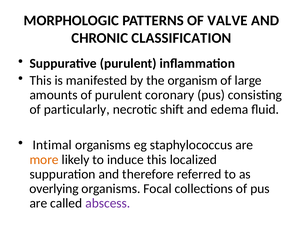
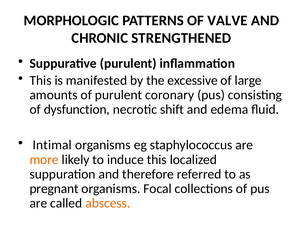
CLASSIFICATION: CLASSIFICATION -> STRENGTHENED
organism: organism -> excessive
particularly: particularly -> dysfunction
overlying: overlying -> pregnant
abscess colour: purple -> orange
